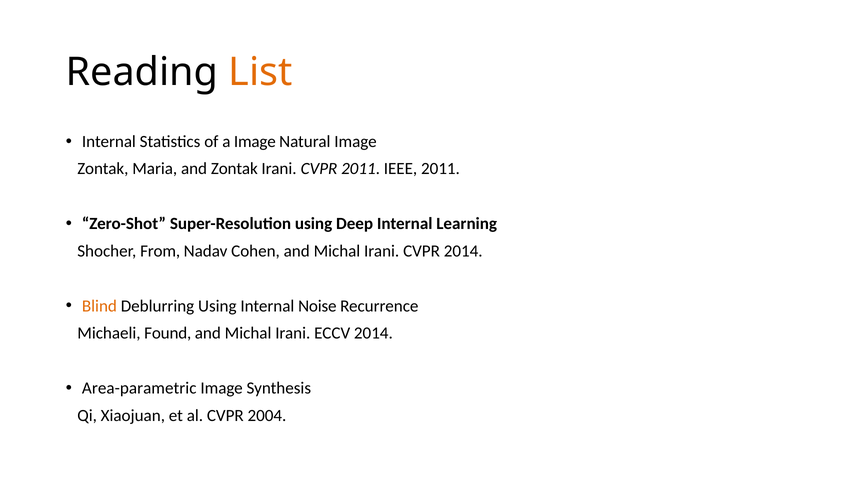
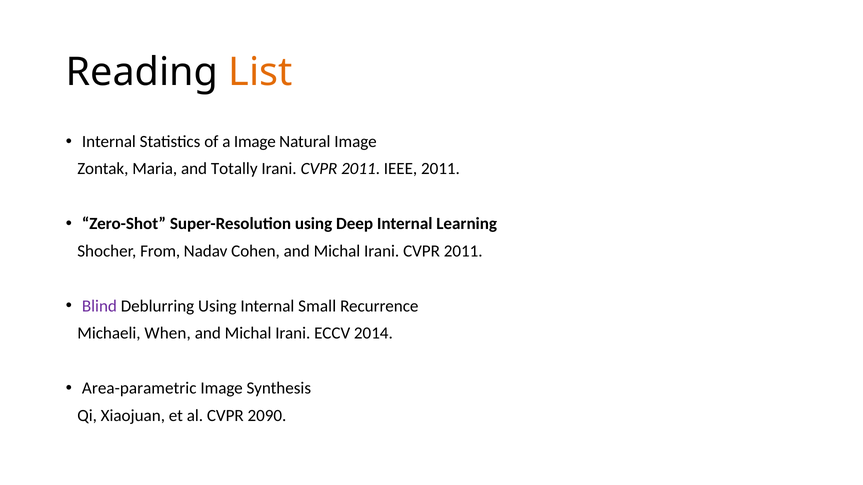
and Zontak: Zontak -> Totally
Michal Irani CVPR 2014: 2014 -> 2011
Blind colour: orange -> purple
Noise: Noise -> Small
Found: Found -> When
2004: 2004 -> 2090
